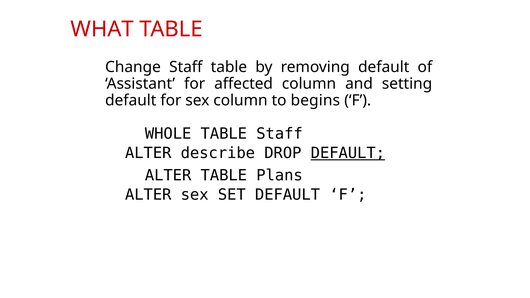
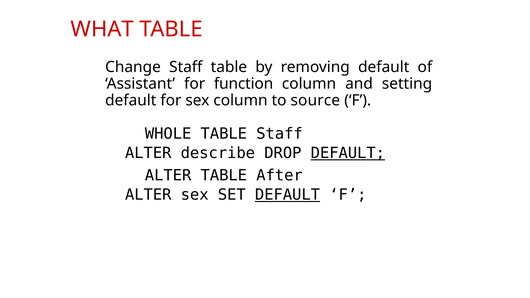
affected: affected -> function
begins: begins -> source
Plans: Plans -> After
DEFAULT at (288, 195) underline: none -> present
